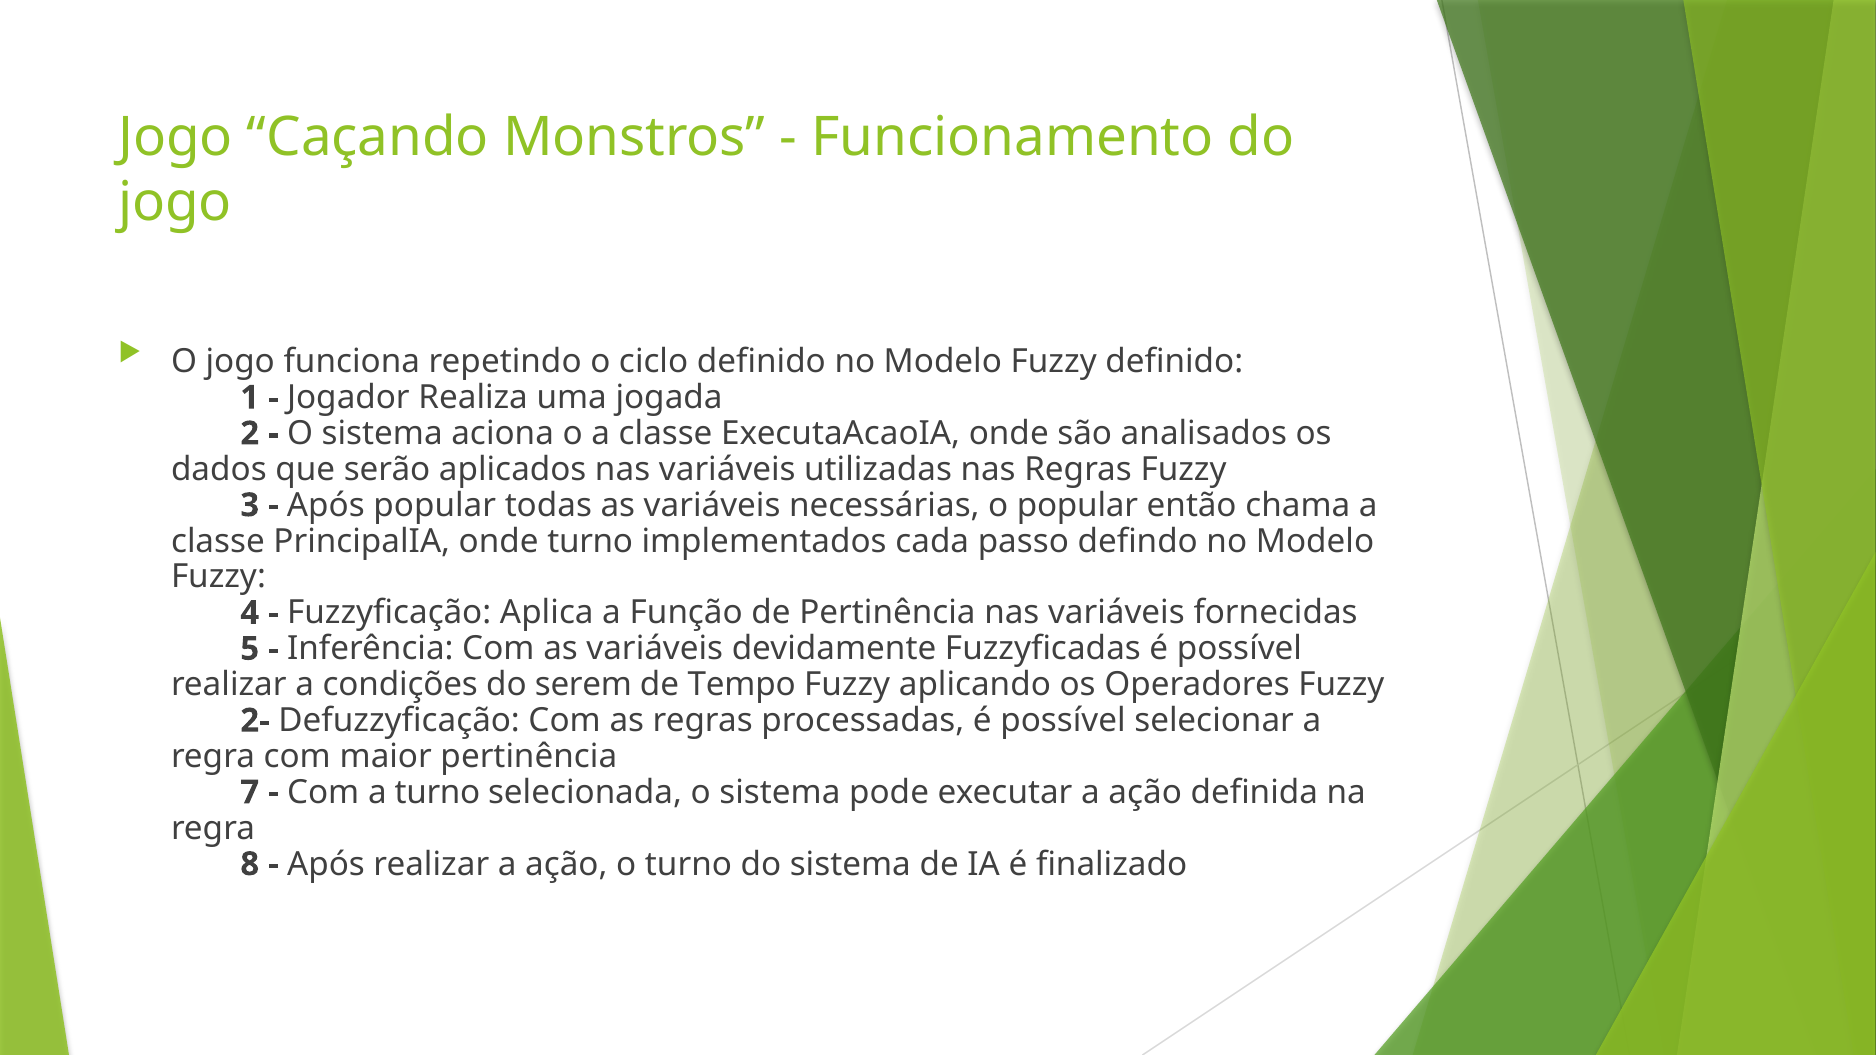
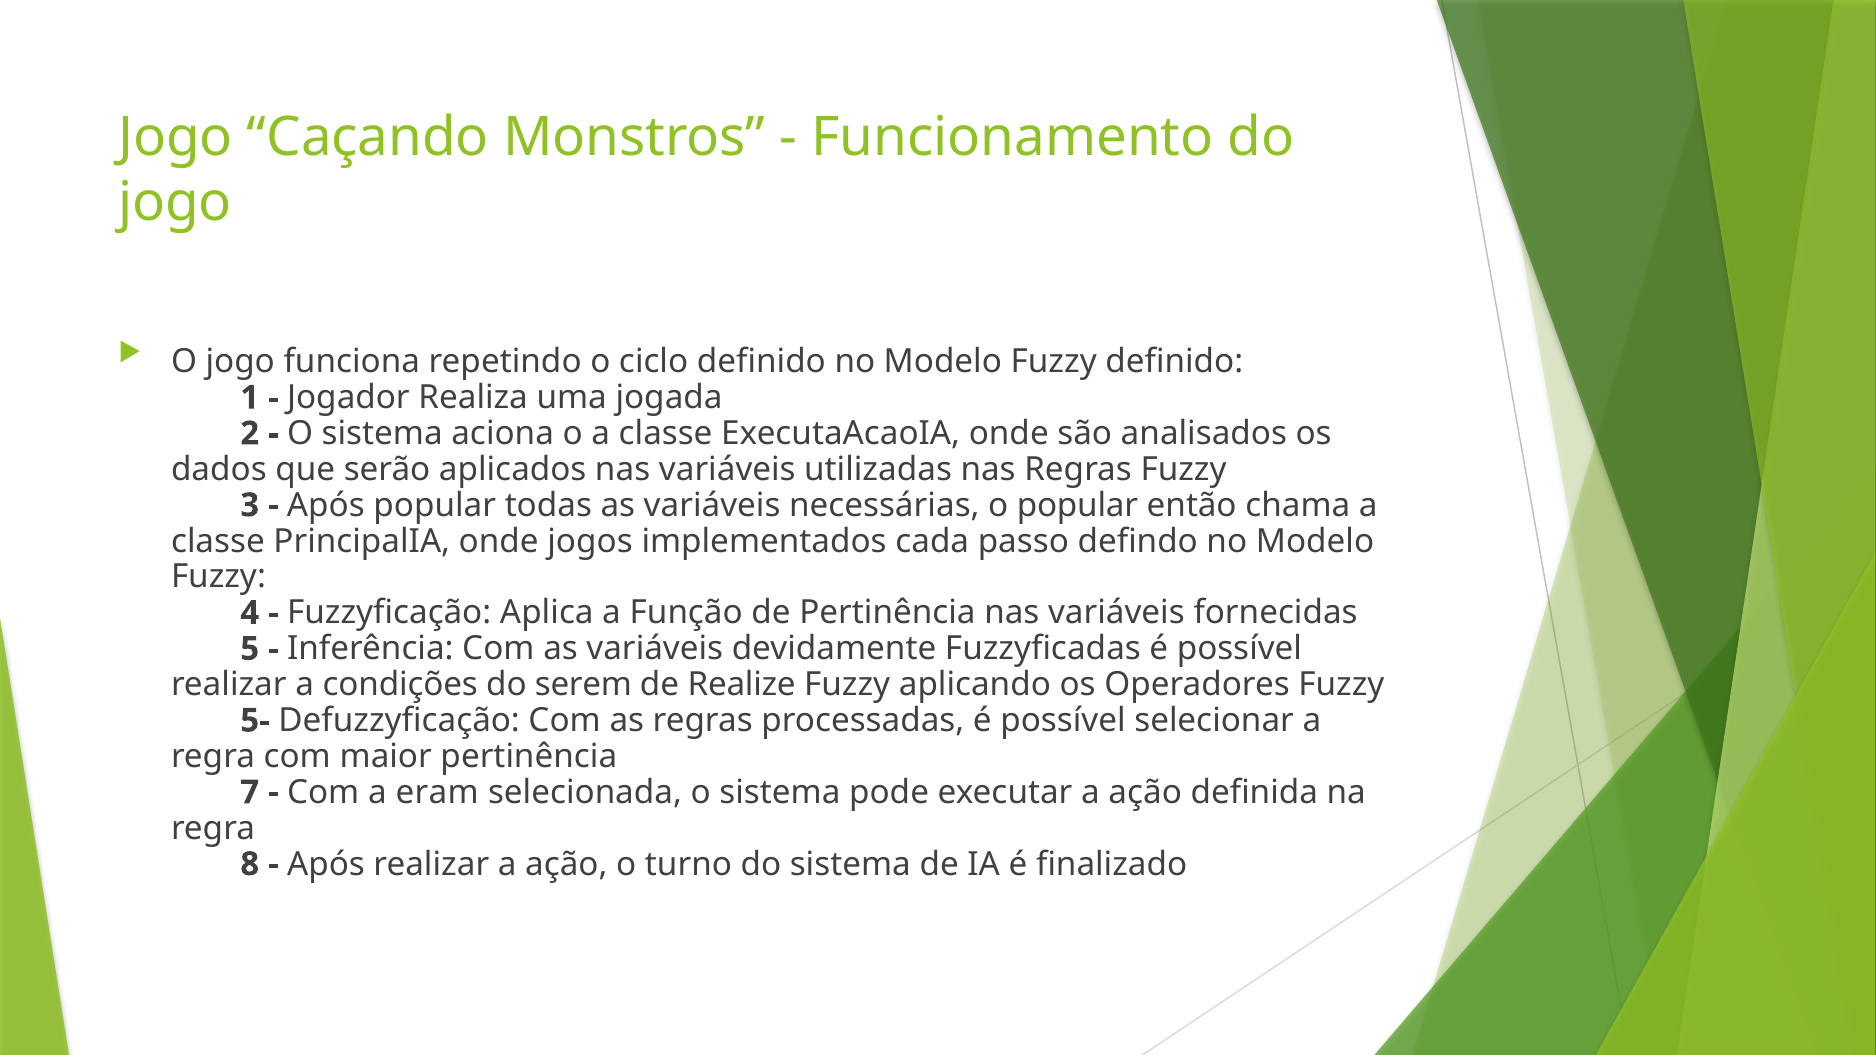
onde turno: turno -> jogos
Tempo: Tempo -> Realize
2-: 2- -> 5-
a turno: turno -> eram
